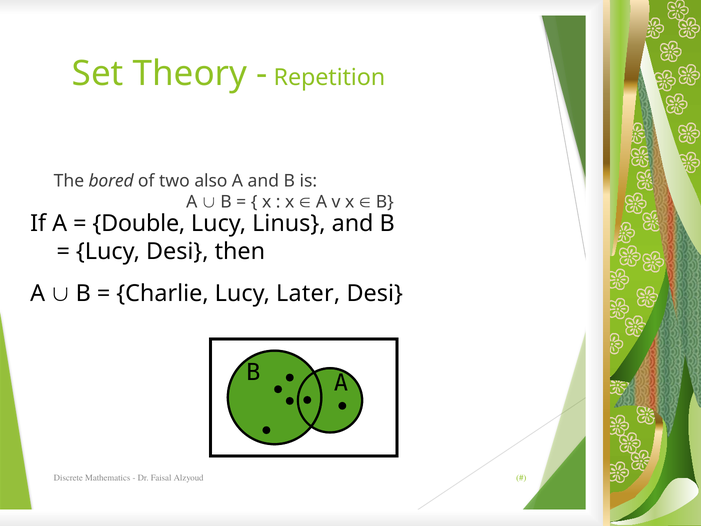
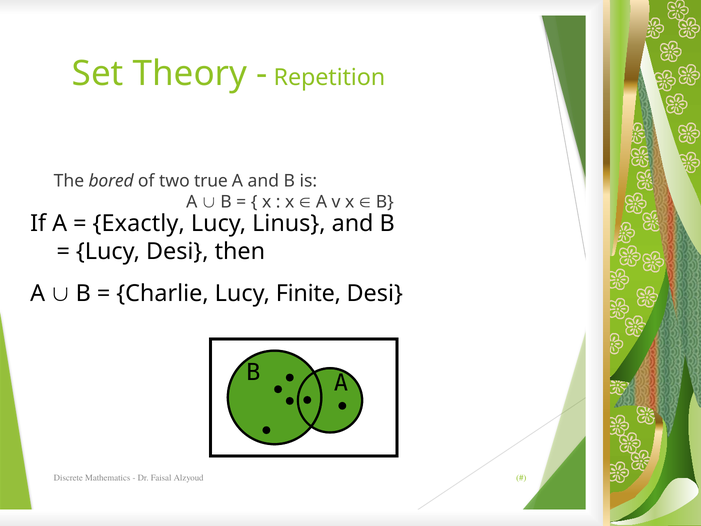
also: also -> true
Double: Double -> Exactly
Later: Later -> Finite
